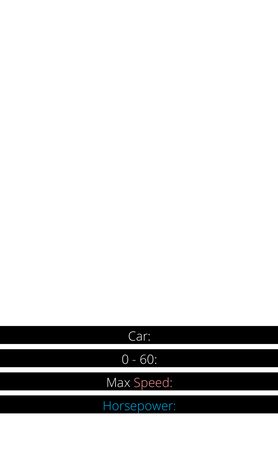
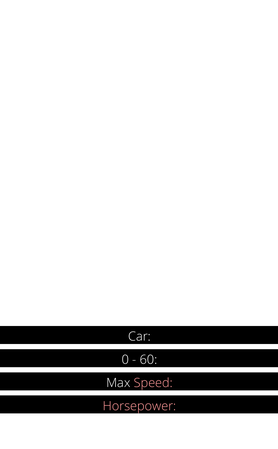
Horsepower colour: light blue -> pink
